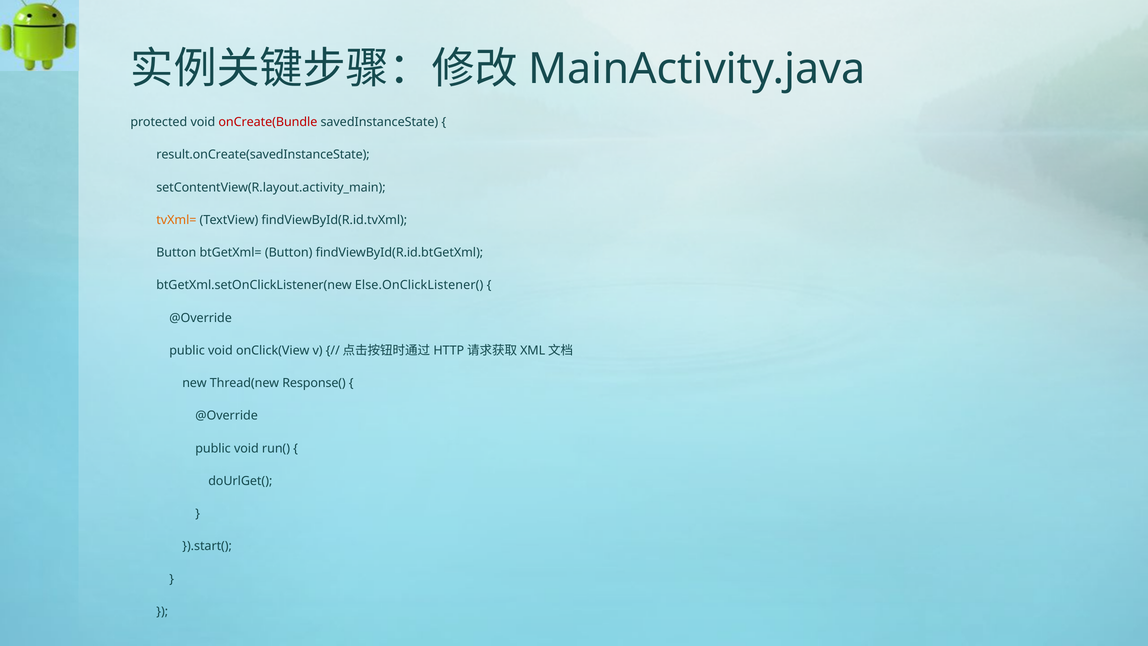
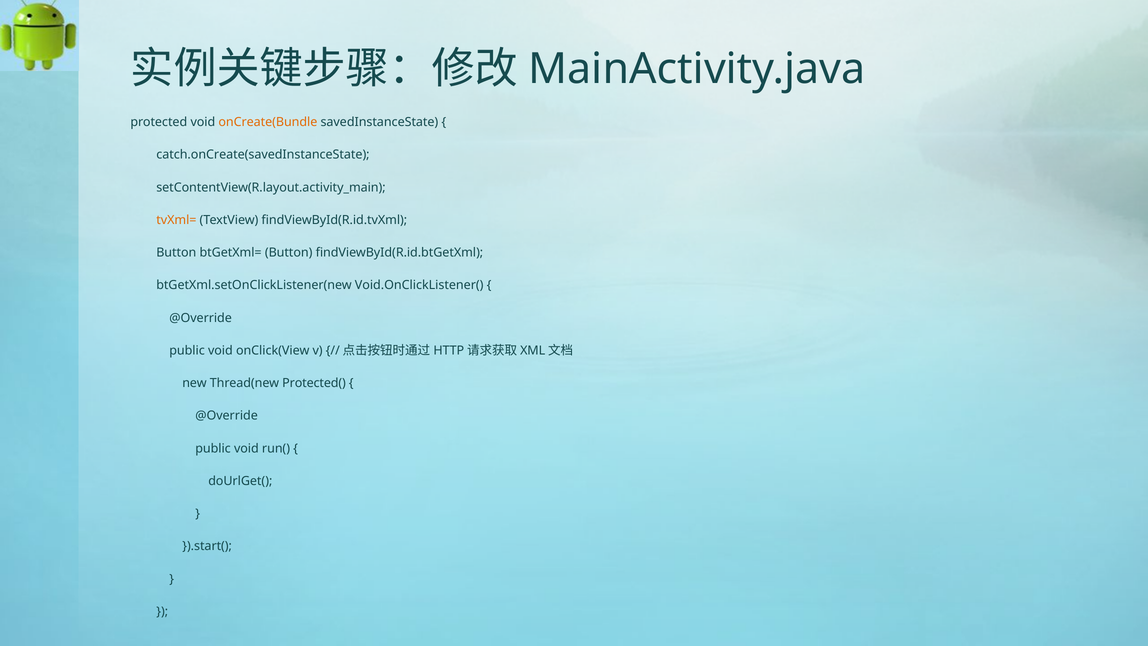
onCreate(Bundle colour: red -> orange
result.onCreate(savedInstanceState: result.onCreate(savedInstanceState -> catch.onCreate(savedInstanceState
Else.OnClickListener(: Else.OnClickListener( -> Void.OnClickListener(
Response(: Response( -> Protected(
